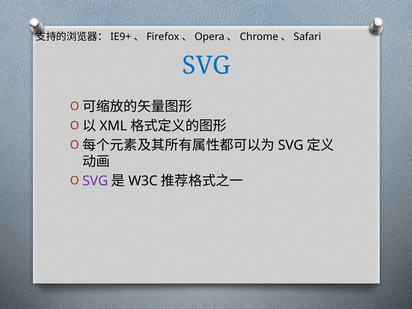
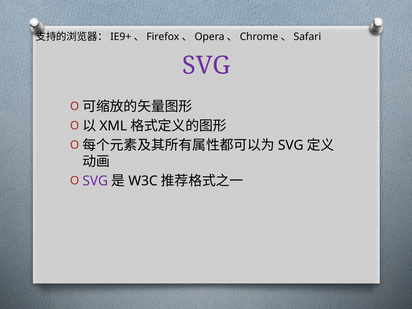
SVG at (206, 66) colour: blue -> purple
